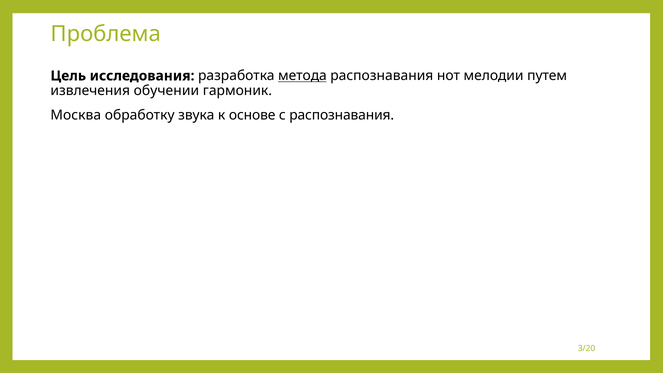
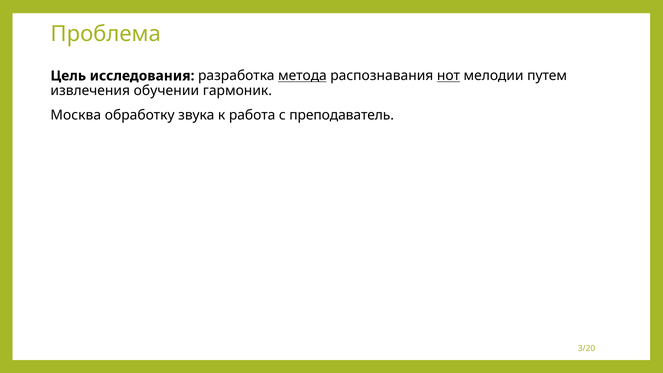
нот underline: none -> present
основе: основе -> работа
с распознавания: распознавания -> преподаватель
